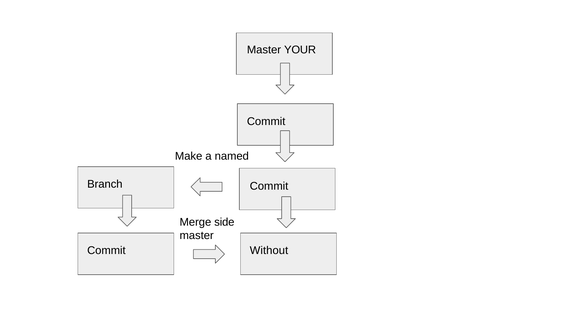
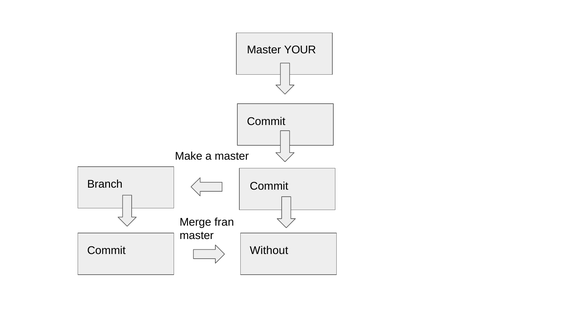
a named: named -> master
side: side -> fran
